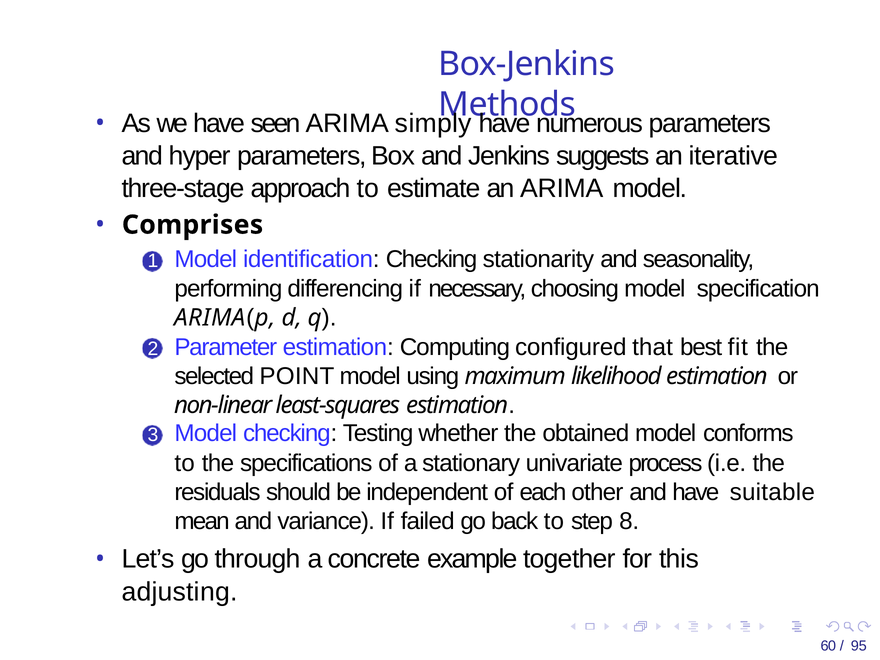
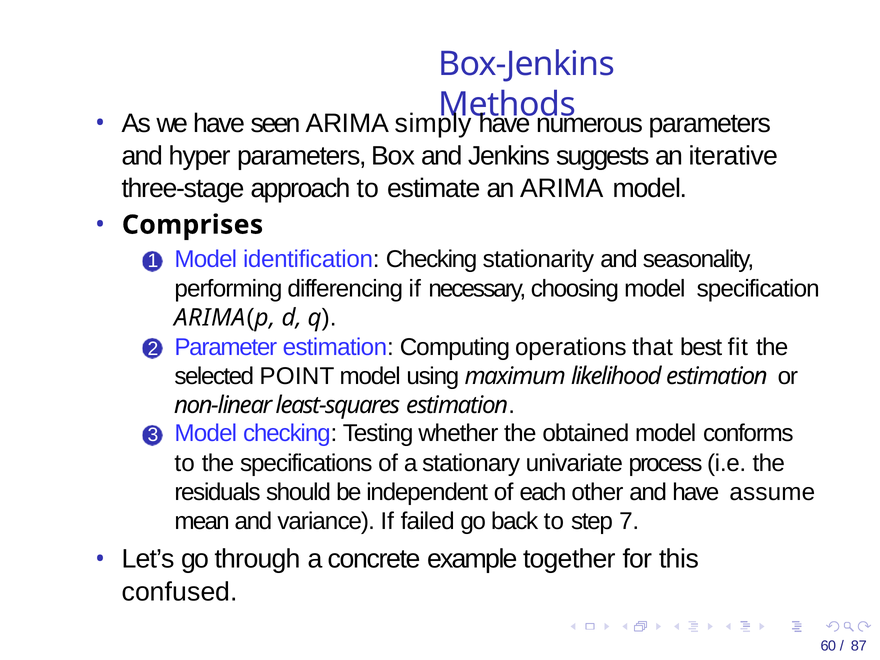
configured: configured -> operations
suitable: suitable -> assume
8: 8 -> 7
adjusting: adjusting -> confused
95: 95 -> 87
